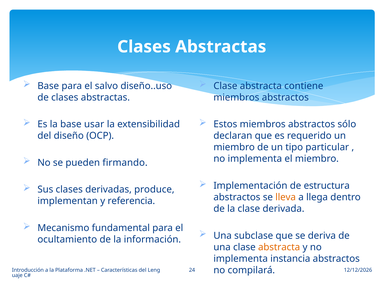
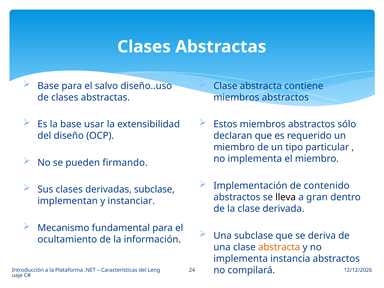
estructura: estructura -> contenido
derivadas produce: produce -> subclase
lleva colour: orange -> black
llega: llega -> gran
referencia: referencia -> instanciar
